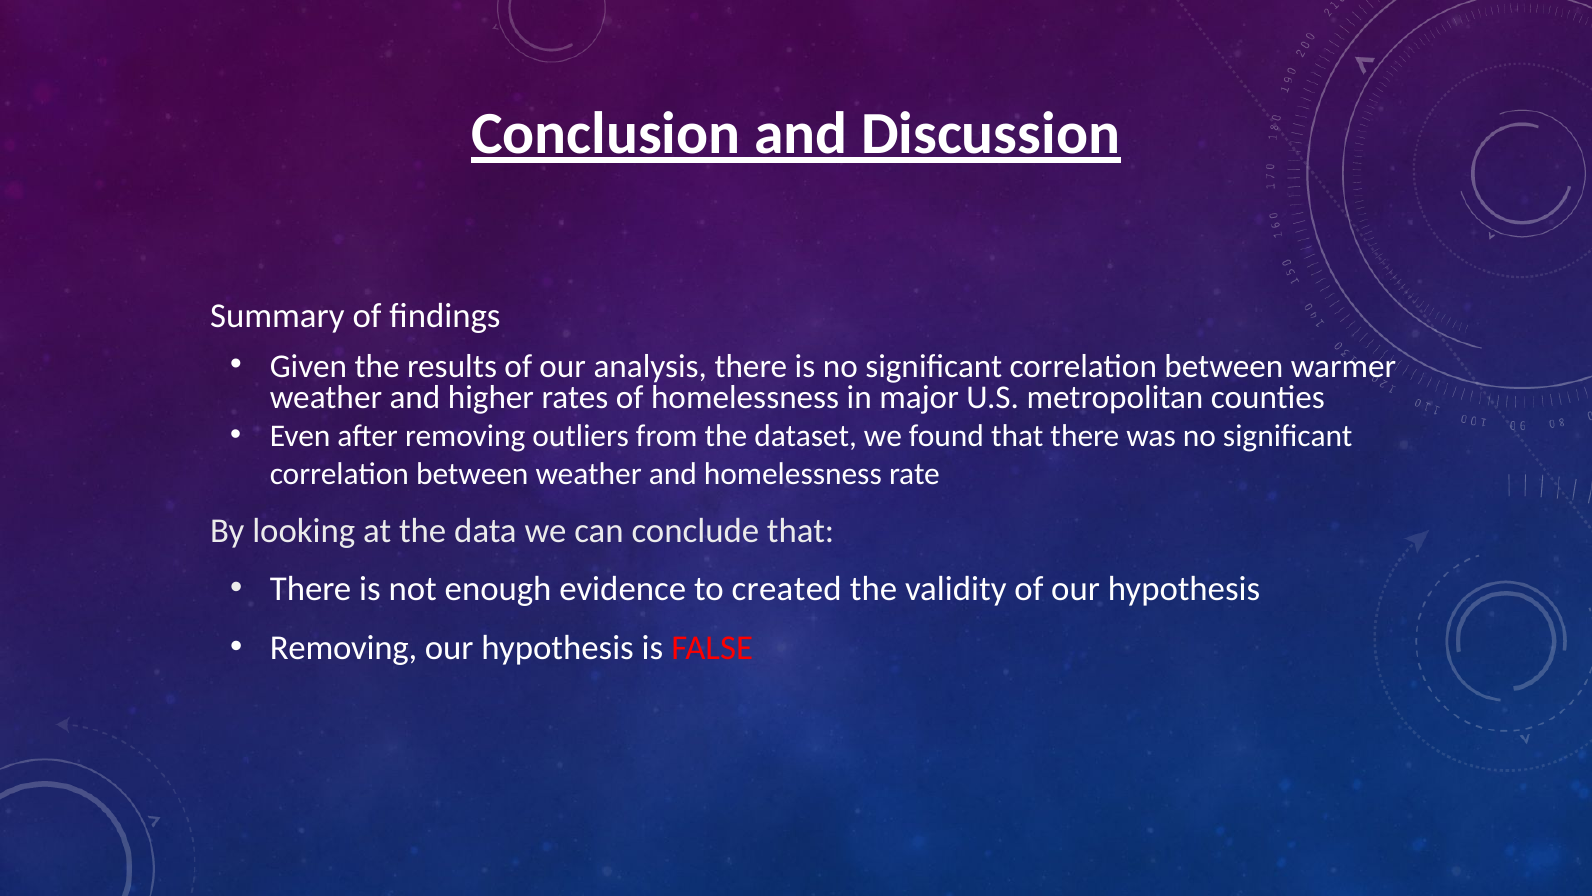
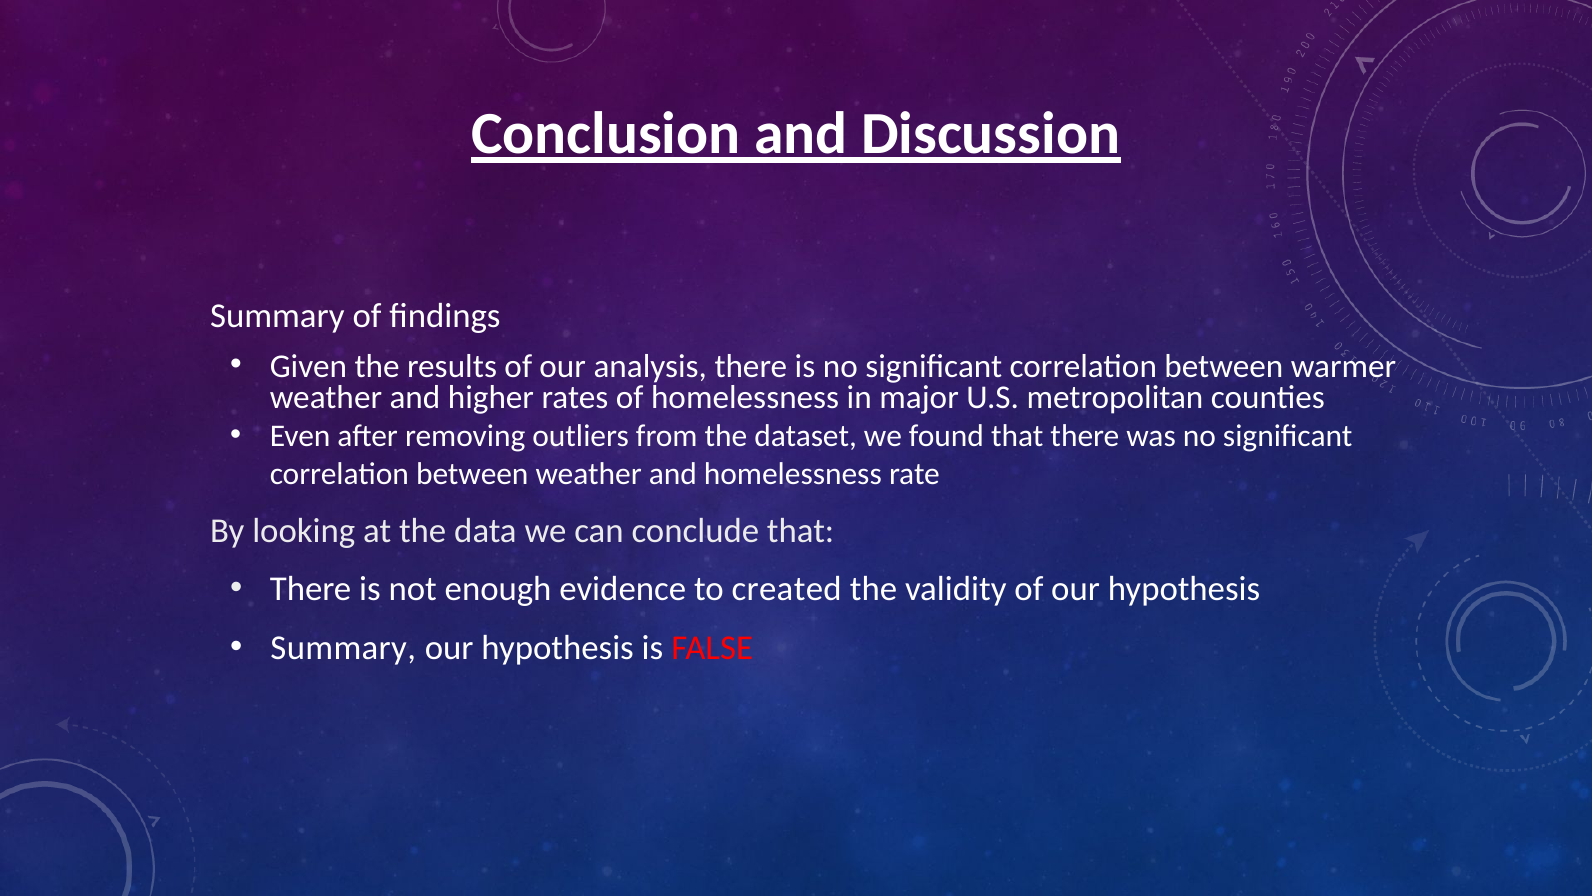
Removing at (344, 647): Removing -> Summary
